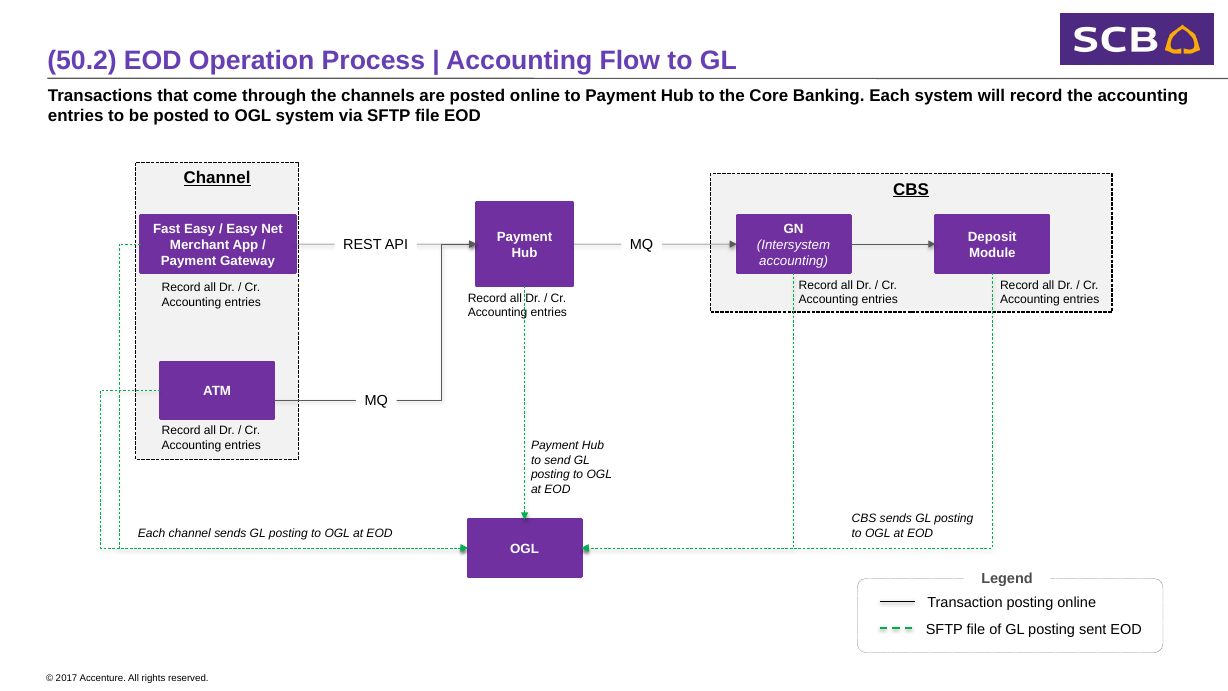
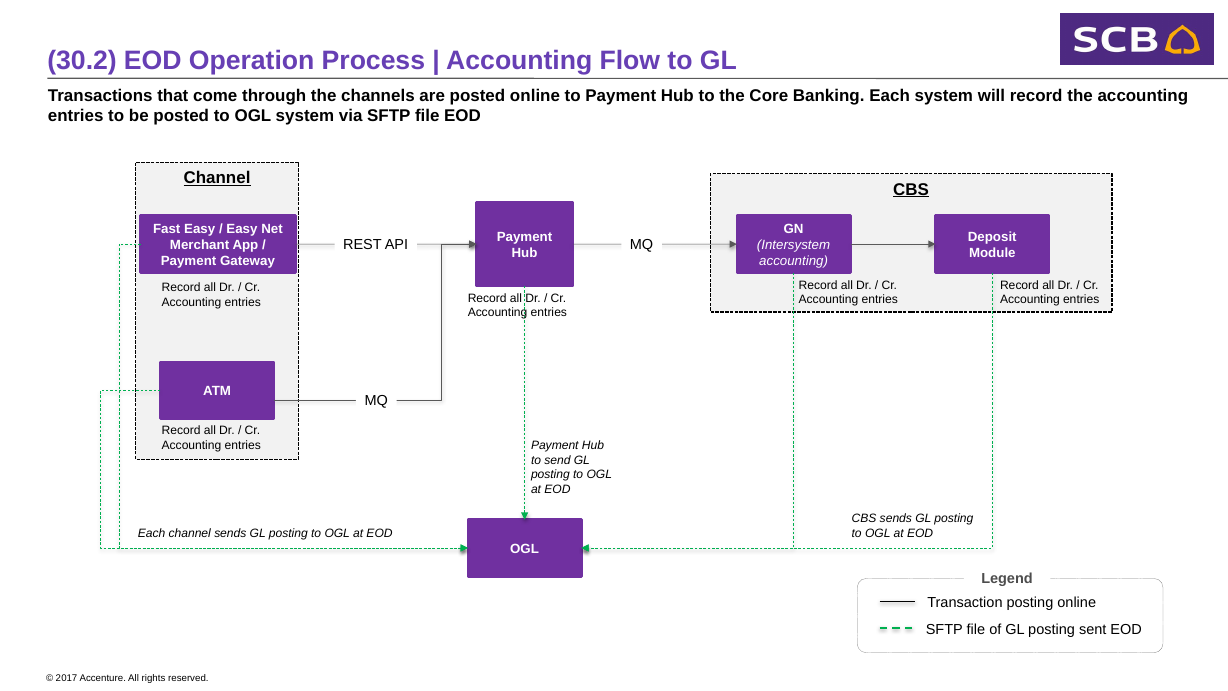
50.2: 50.2 -> 30.2
